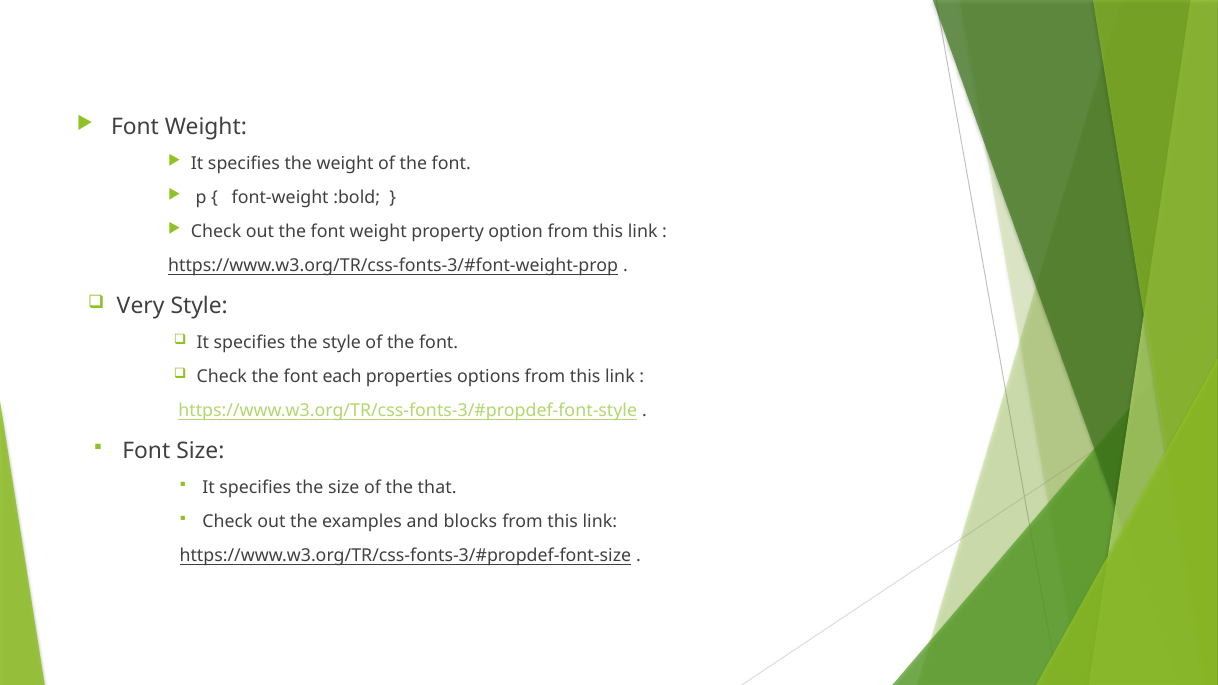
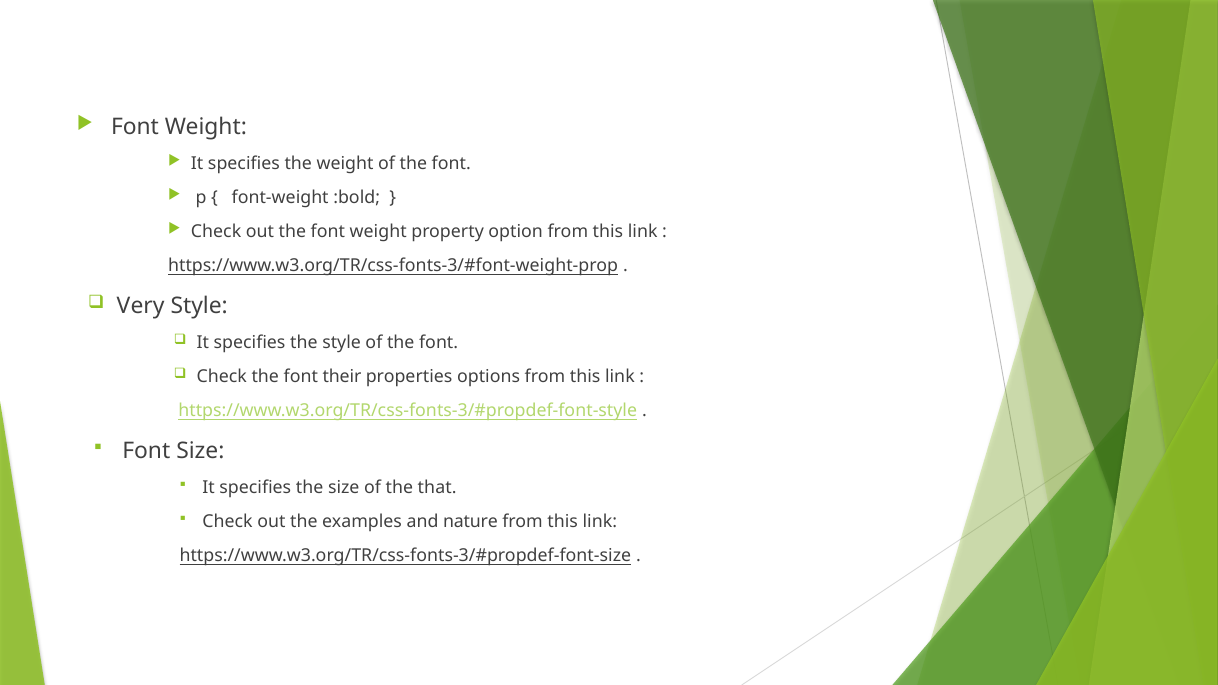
each: each -> their
blocks: blocks -> nature
